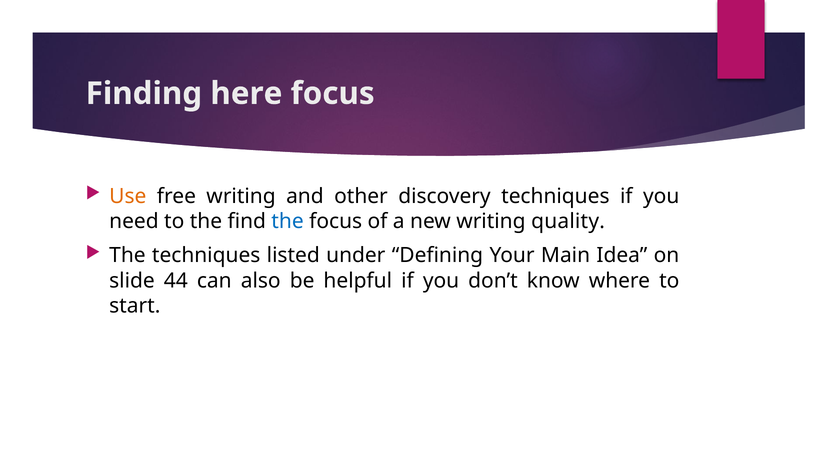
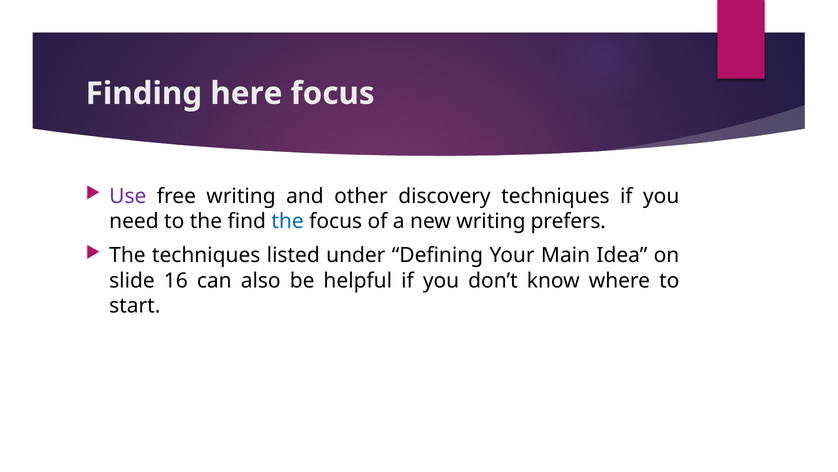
Use colour: orange -> purple
quality: quality -> prefers
44: 44 -> 16
